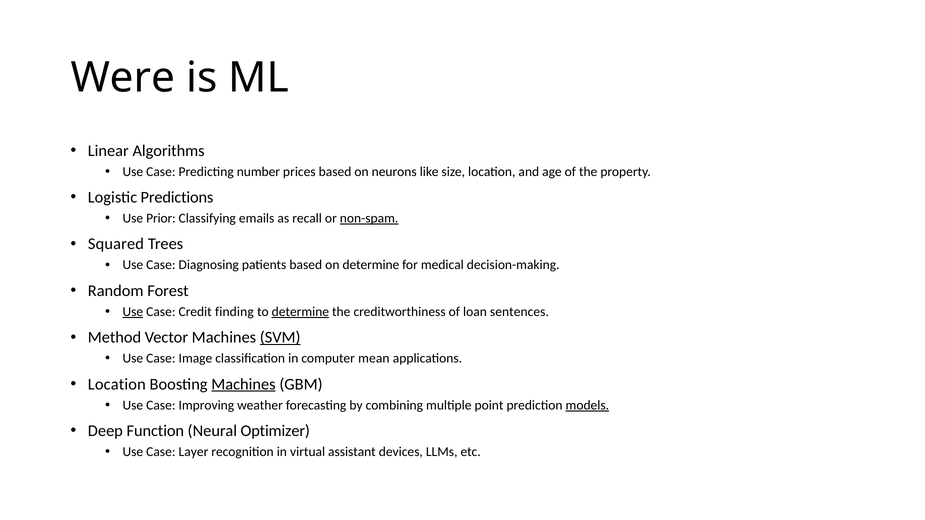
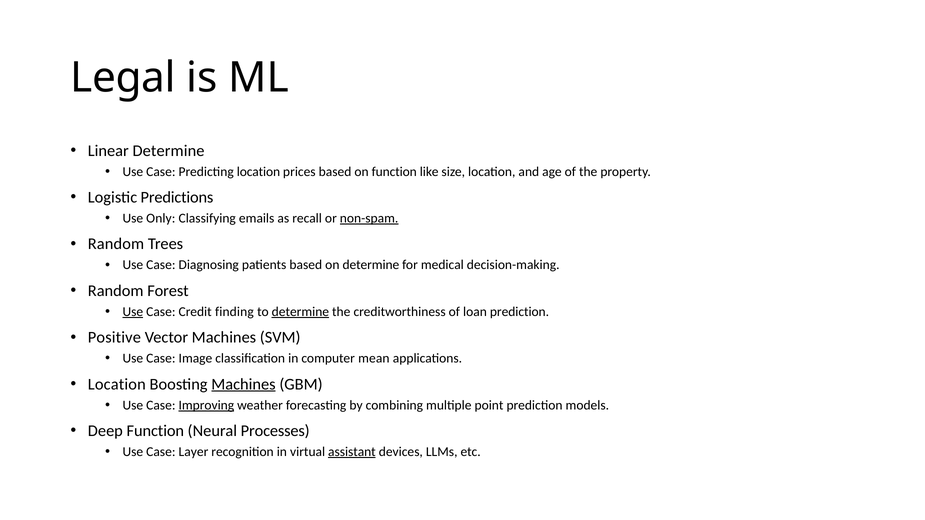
Were: Were -> Legal
Linear Algorithms: Algorithms -> Determine
Predicting number: number -> location
on neurons: neurons -> function
Prior: Prior -> Only
Squared at (116, 244): Squared -> Random
loan sentences: sentences -> prediction
Method: Method -> Positive
SVM underline: present -> none
Improving underline: none -> present
models underline: present -> none
Optimizer: Optimizer -> Processes
assistant underline: none -> present
